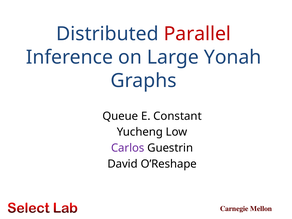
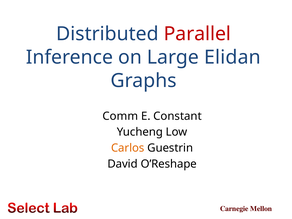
Yonah: Yonah -> Elidan
Queue: Queue -> Comm
Carlos colour: purple -> orange
